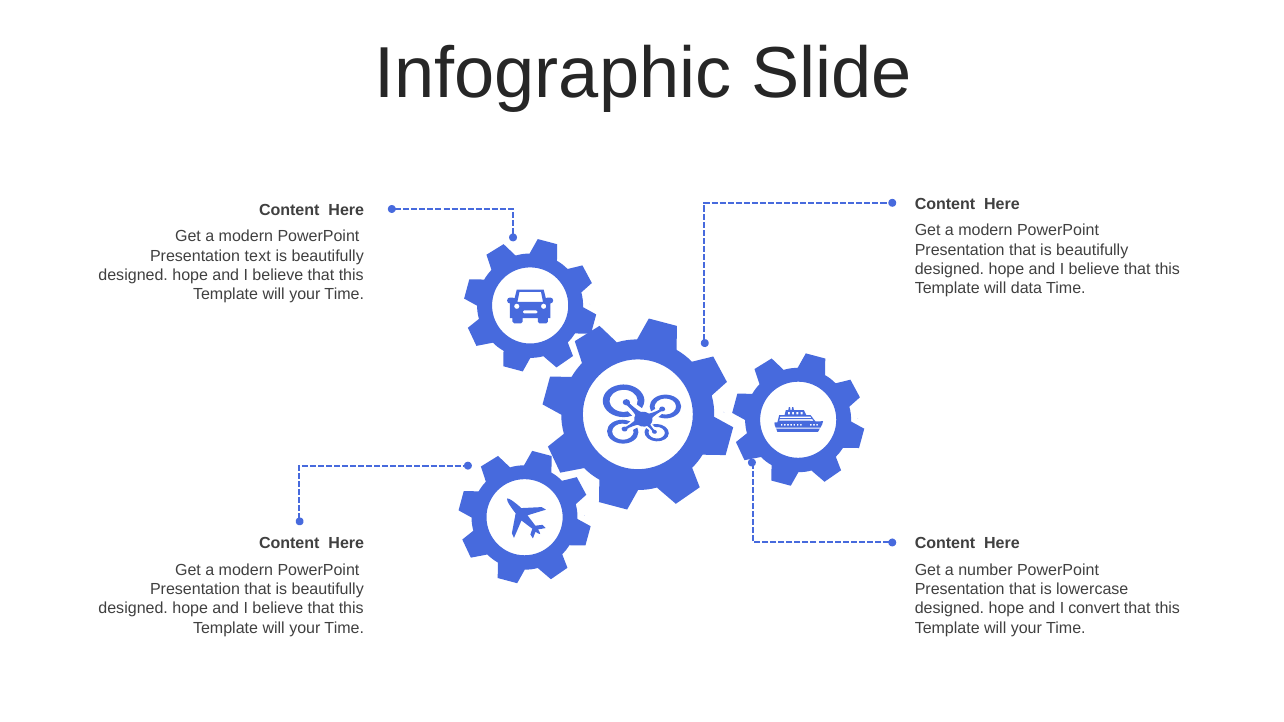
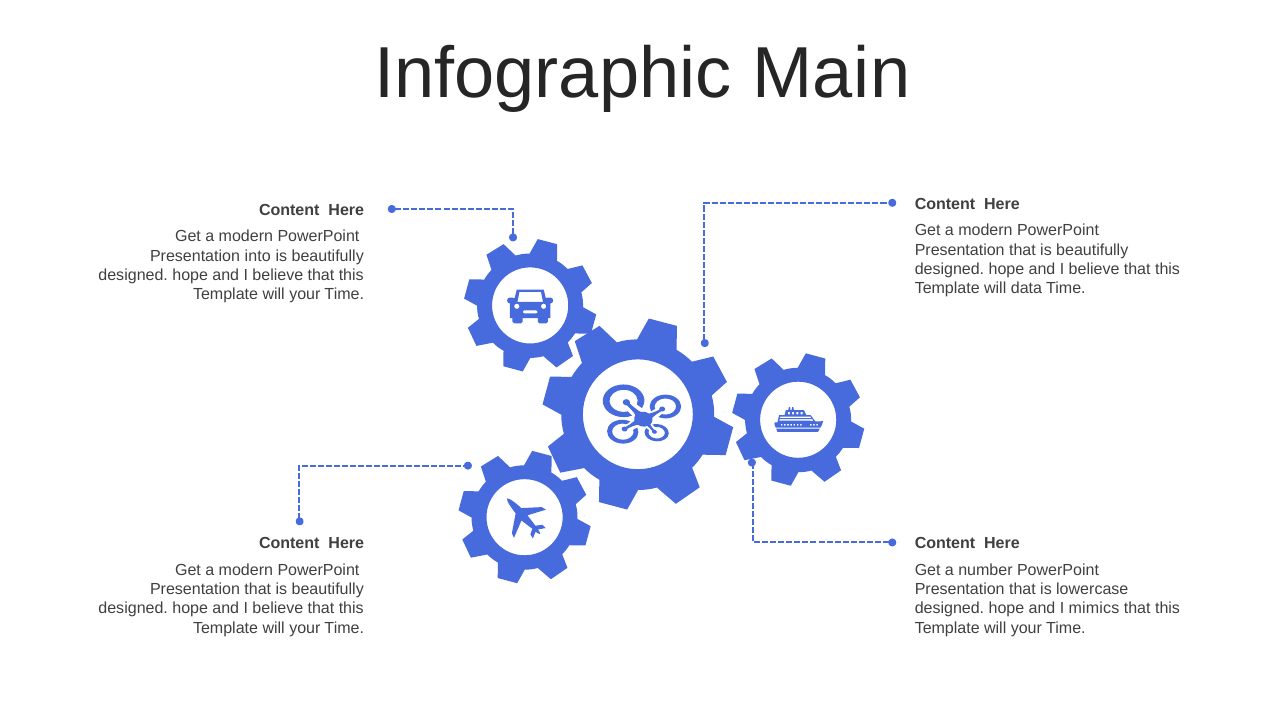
Slide: Slide -> Main
text: text -> into
convert: convert -> mimics
